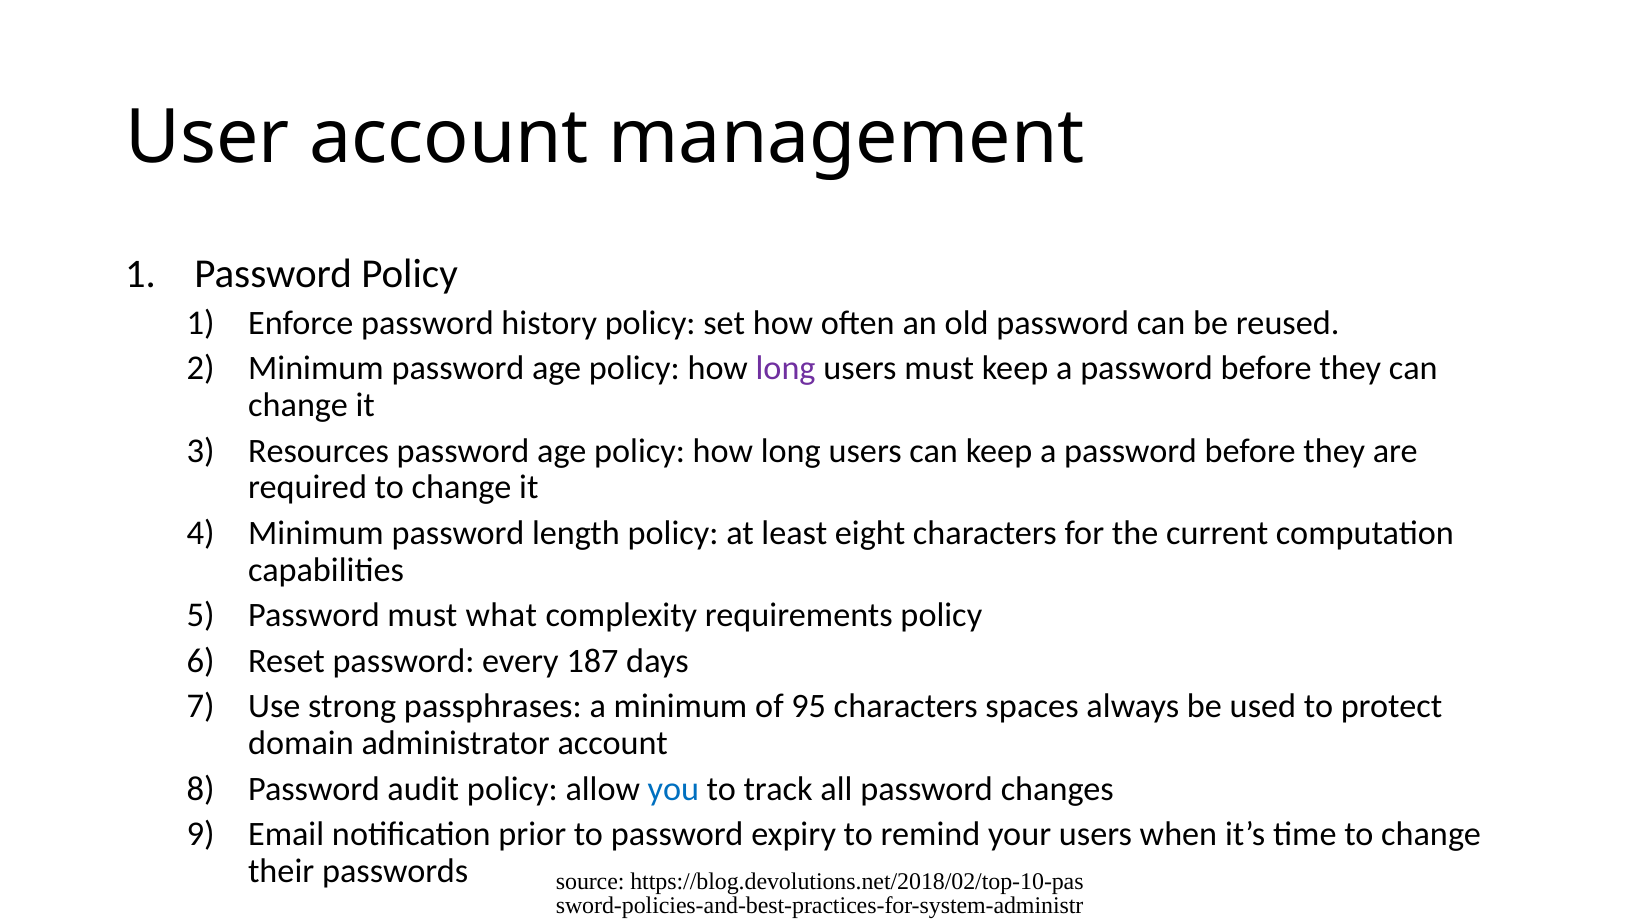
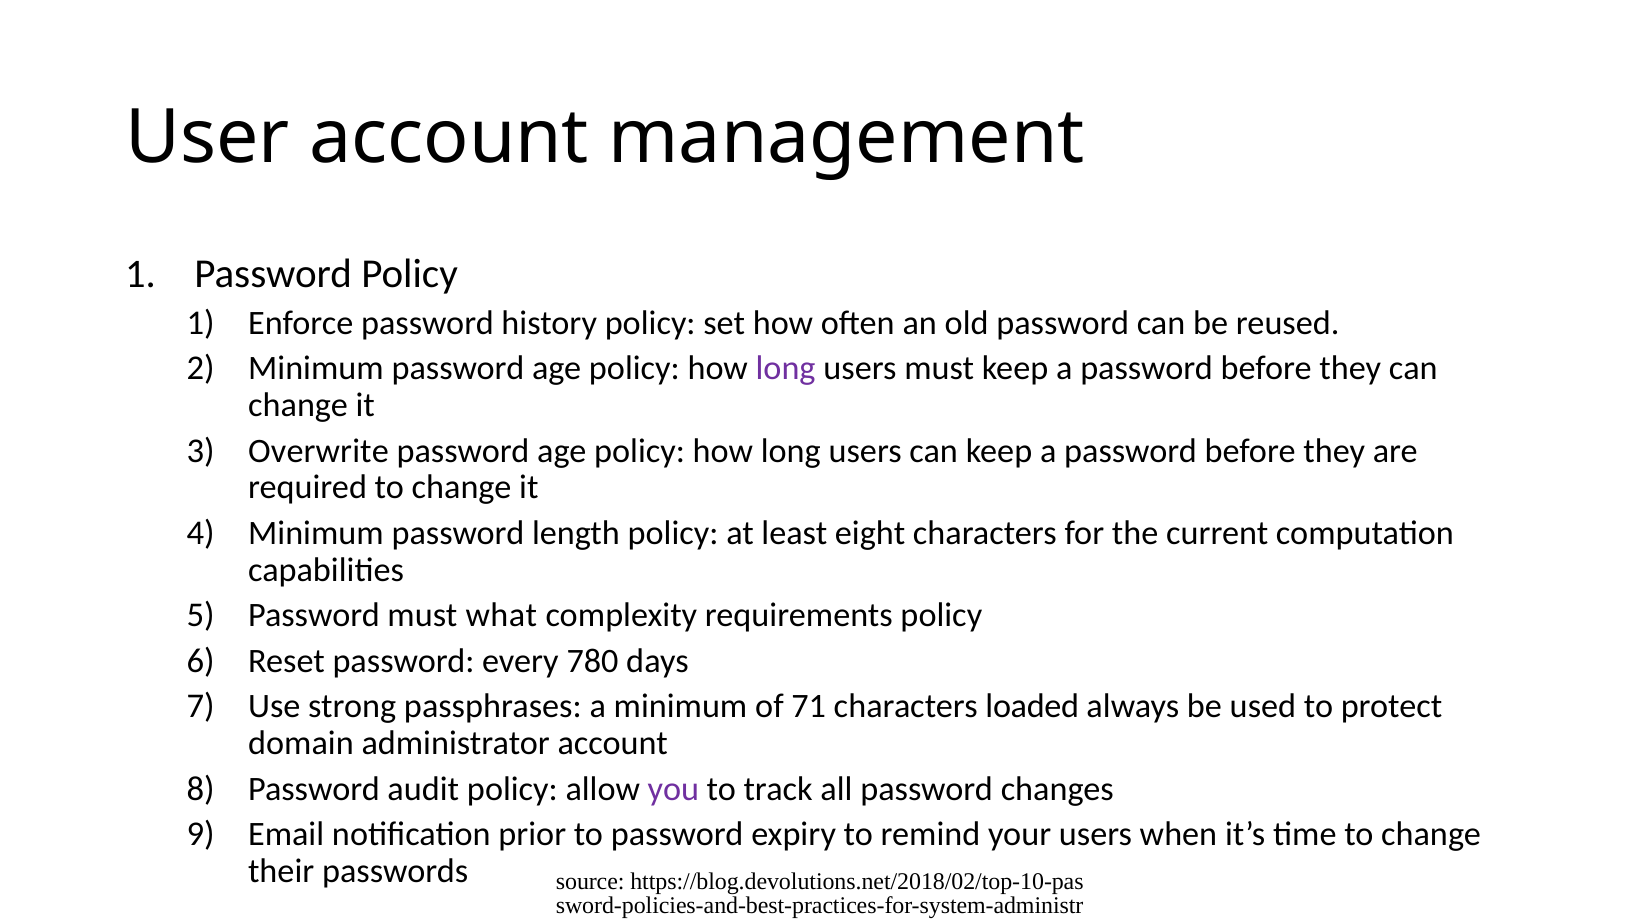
Resources: Resources -> Overwrite
187: 187 -> 780
95: 95 -> 71
spaces: spaces -> loaded
you colour: blue -> purple
